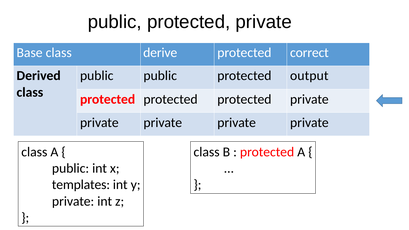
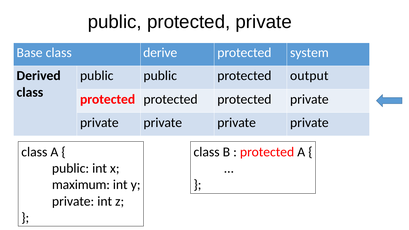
correct: correct -> system
templates: templates -> maximum
